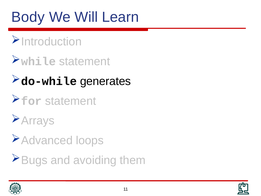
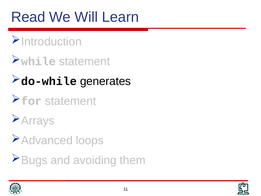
Body: Body -> Read
